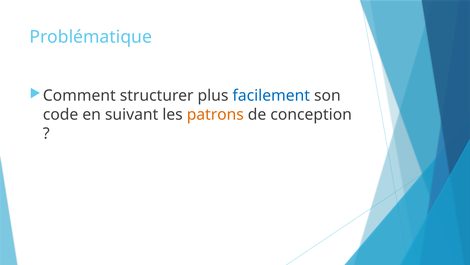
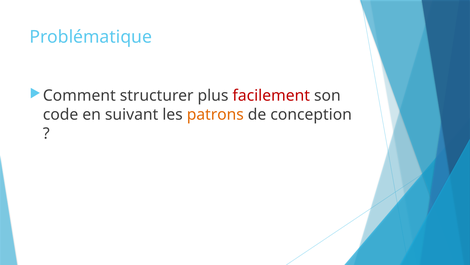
facilement colour: blue -> red
